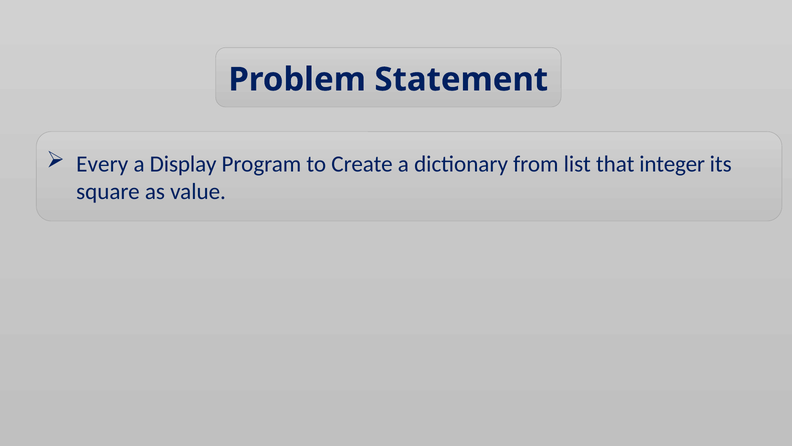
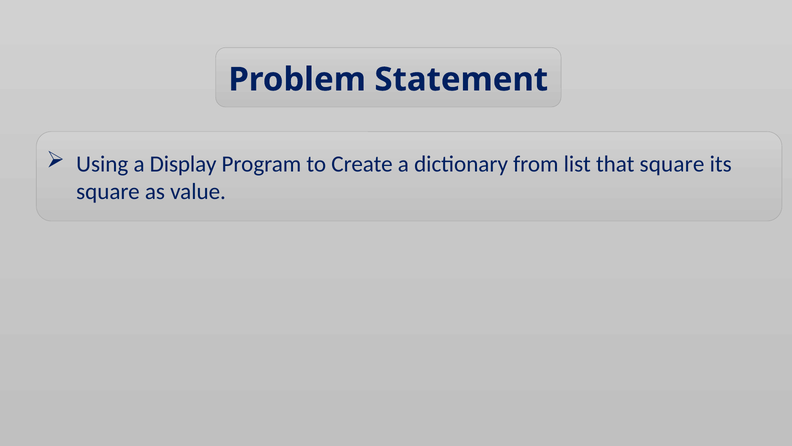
Every: Every -> Using
that integer: integer -> square
